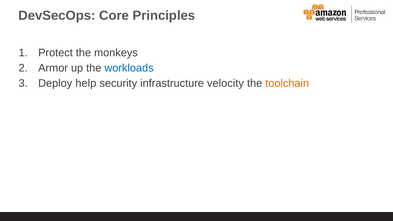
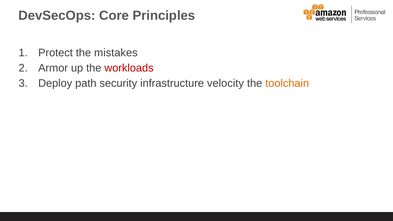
monkeys: monkeys -> mistakes
workloads colour: blue -> red
help: help -> path
